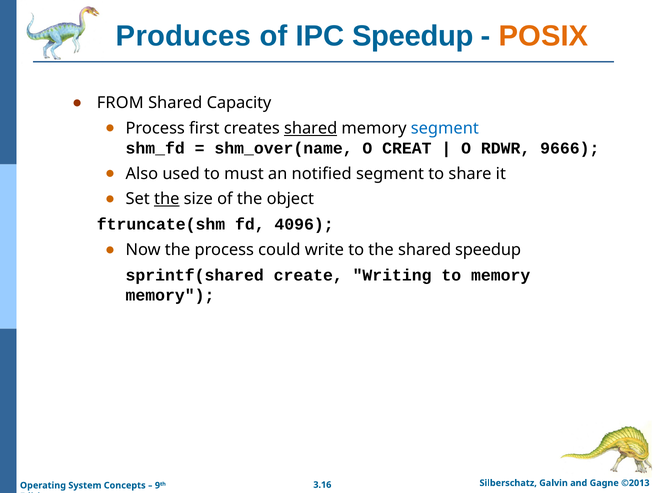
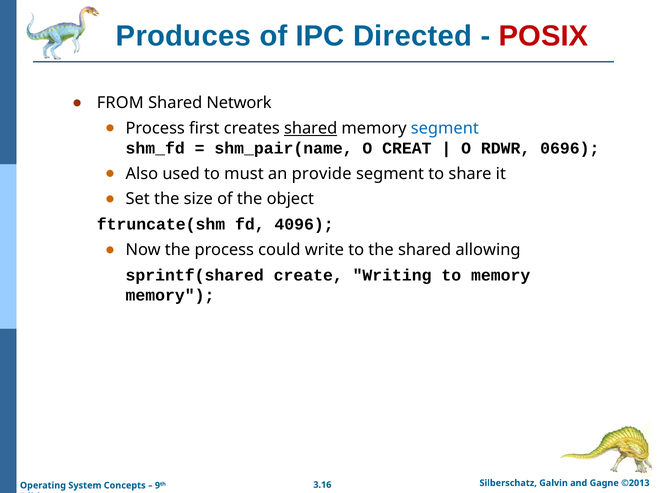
IPC Speedup: Speedup -> Directed
POSIX colour: orange -> red
Capacity: Capacity -> Network
shm_over(name: shm_over(name -> shm_pair(name
9666: 9666 -> 0696
notified: notified -> provide
the at (167, 199) underline: present -> none
shared speedup: speedup -> allowing
